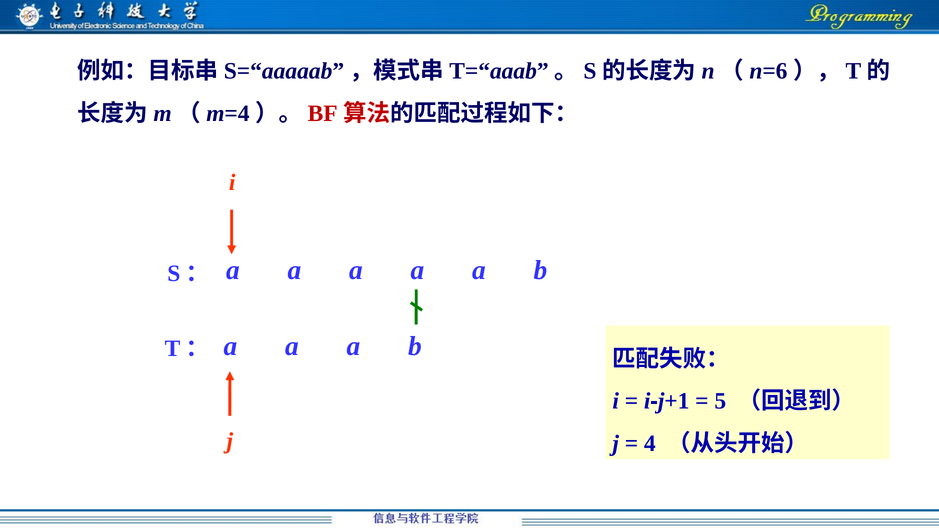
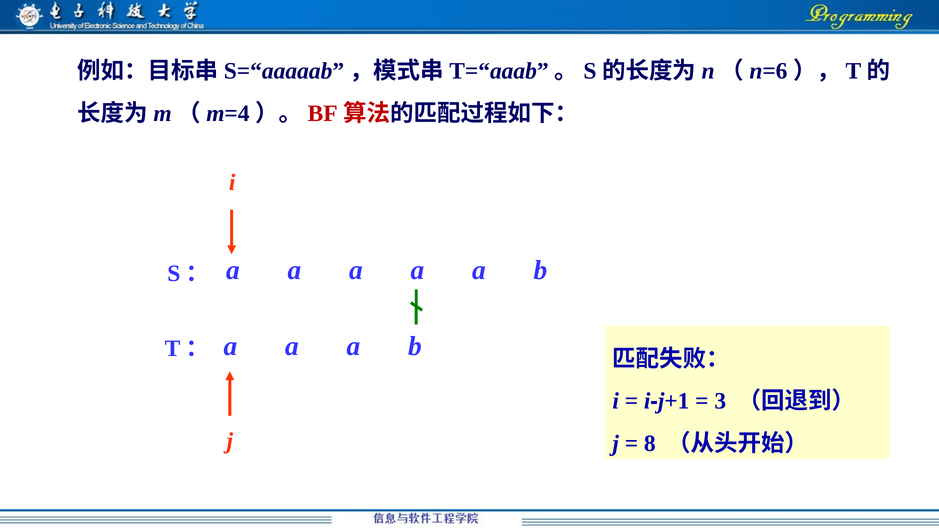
5: 5 -> 3
4: 4 -> 8
